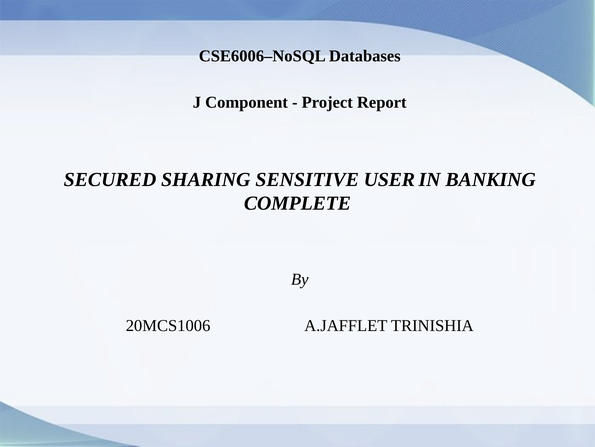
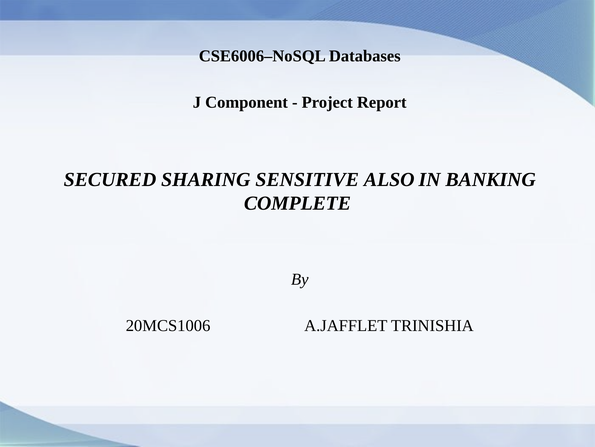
USER: USER -> ALSO
